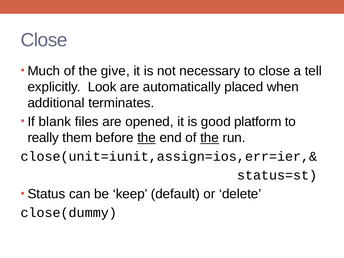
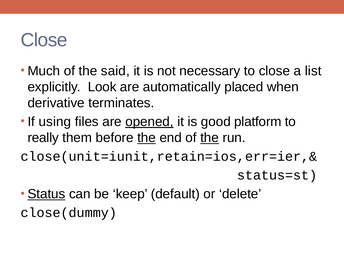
give: give -> said
tell: tell -> list
additional: additional -> derivative
blank: blank -> using
opened underline: none -> present
close(unit=iunit,assign=ios,err=ier,&: close(unit=iunit,assign=ios,err=ier,& -> close(unit=iunit,retain=ios,err=ier,&
Status underline: none -> present
